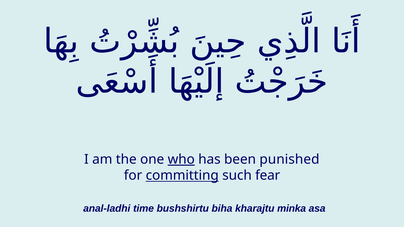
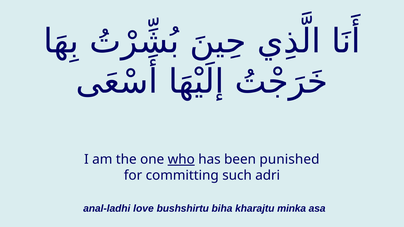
committing underline: present -> none
fear: fear -> adri
time: time -> love
